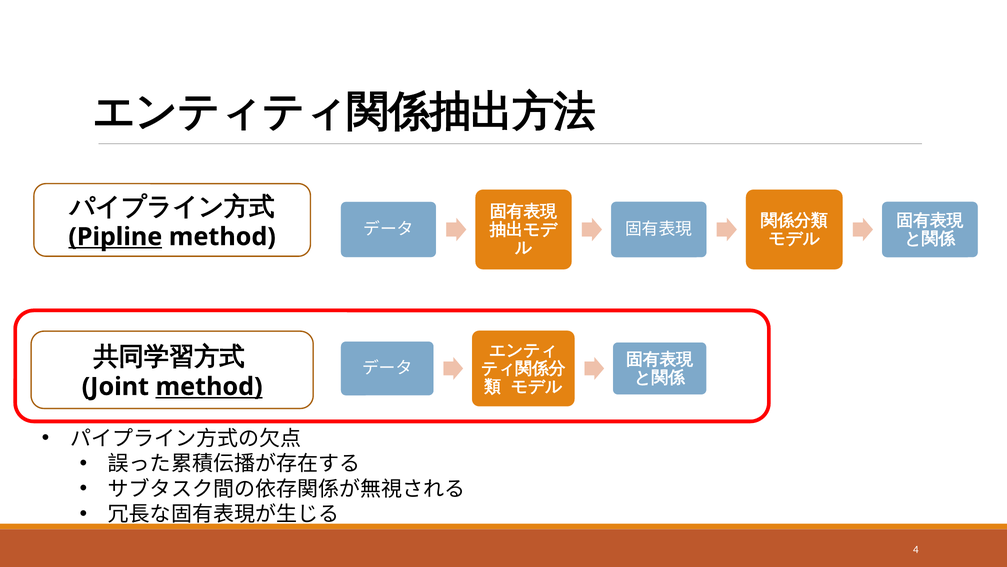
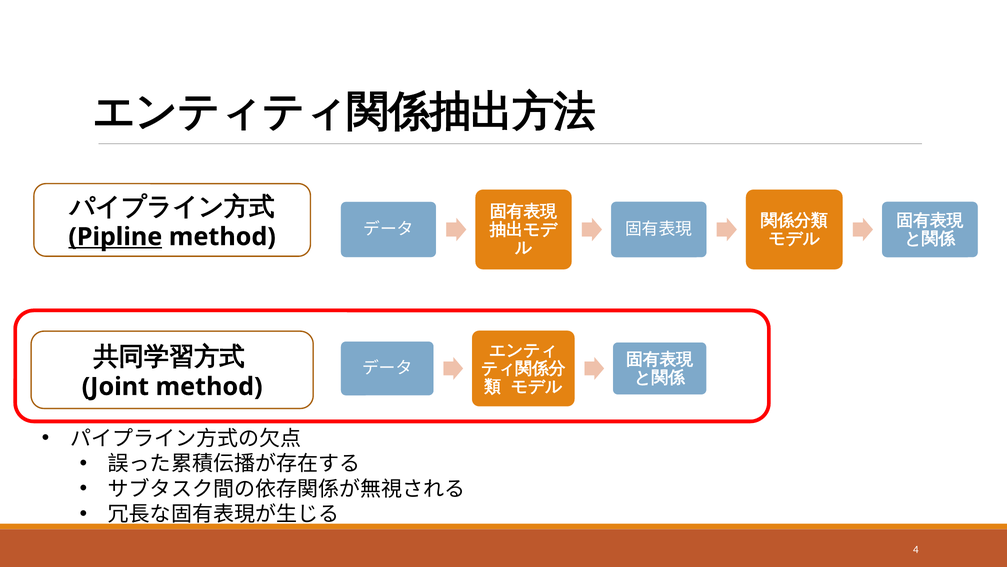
method at (209, 386) underline: present -> none
